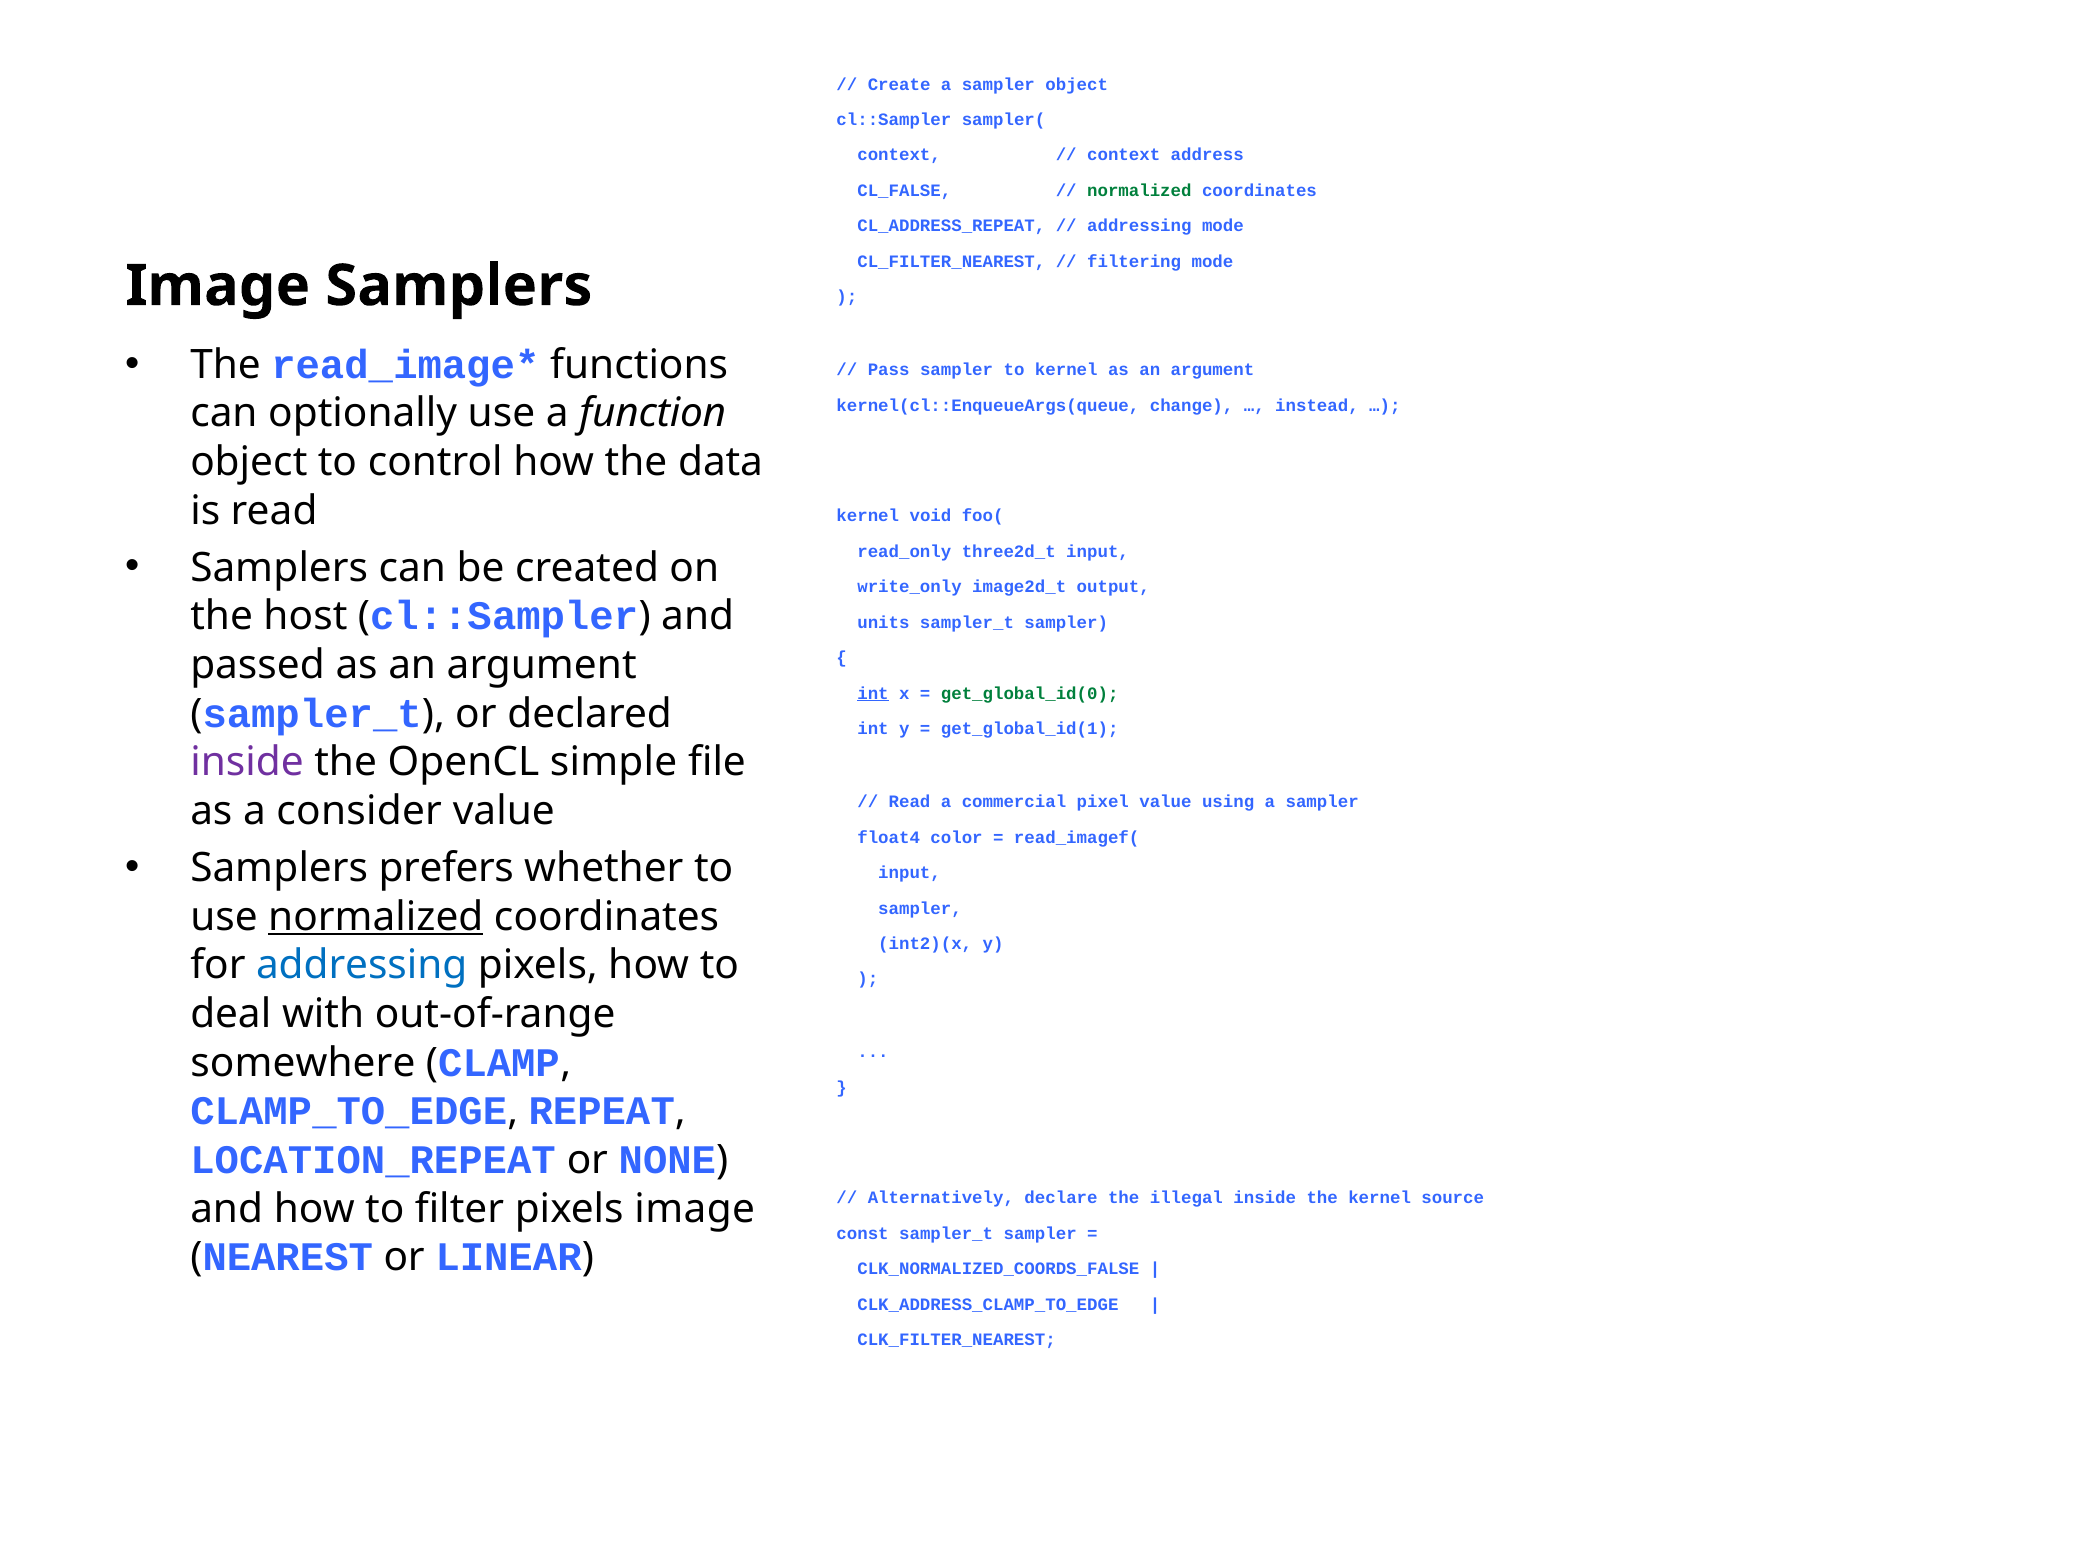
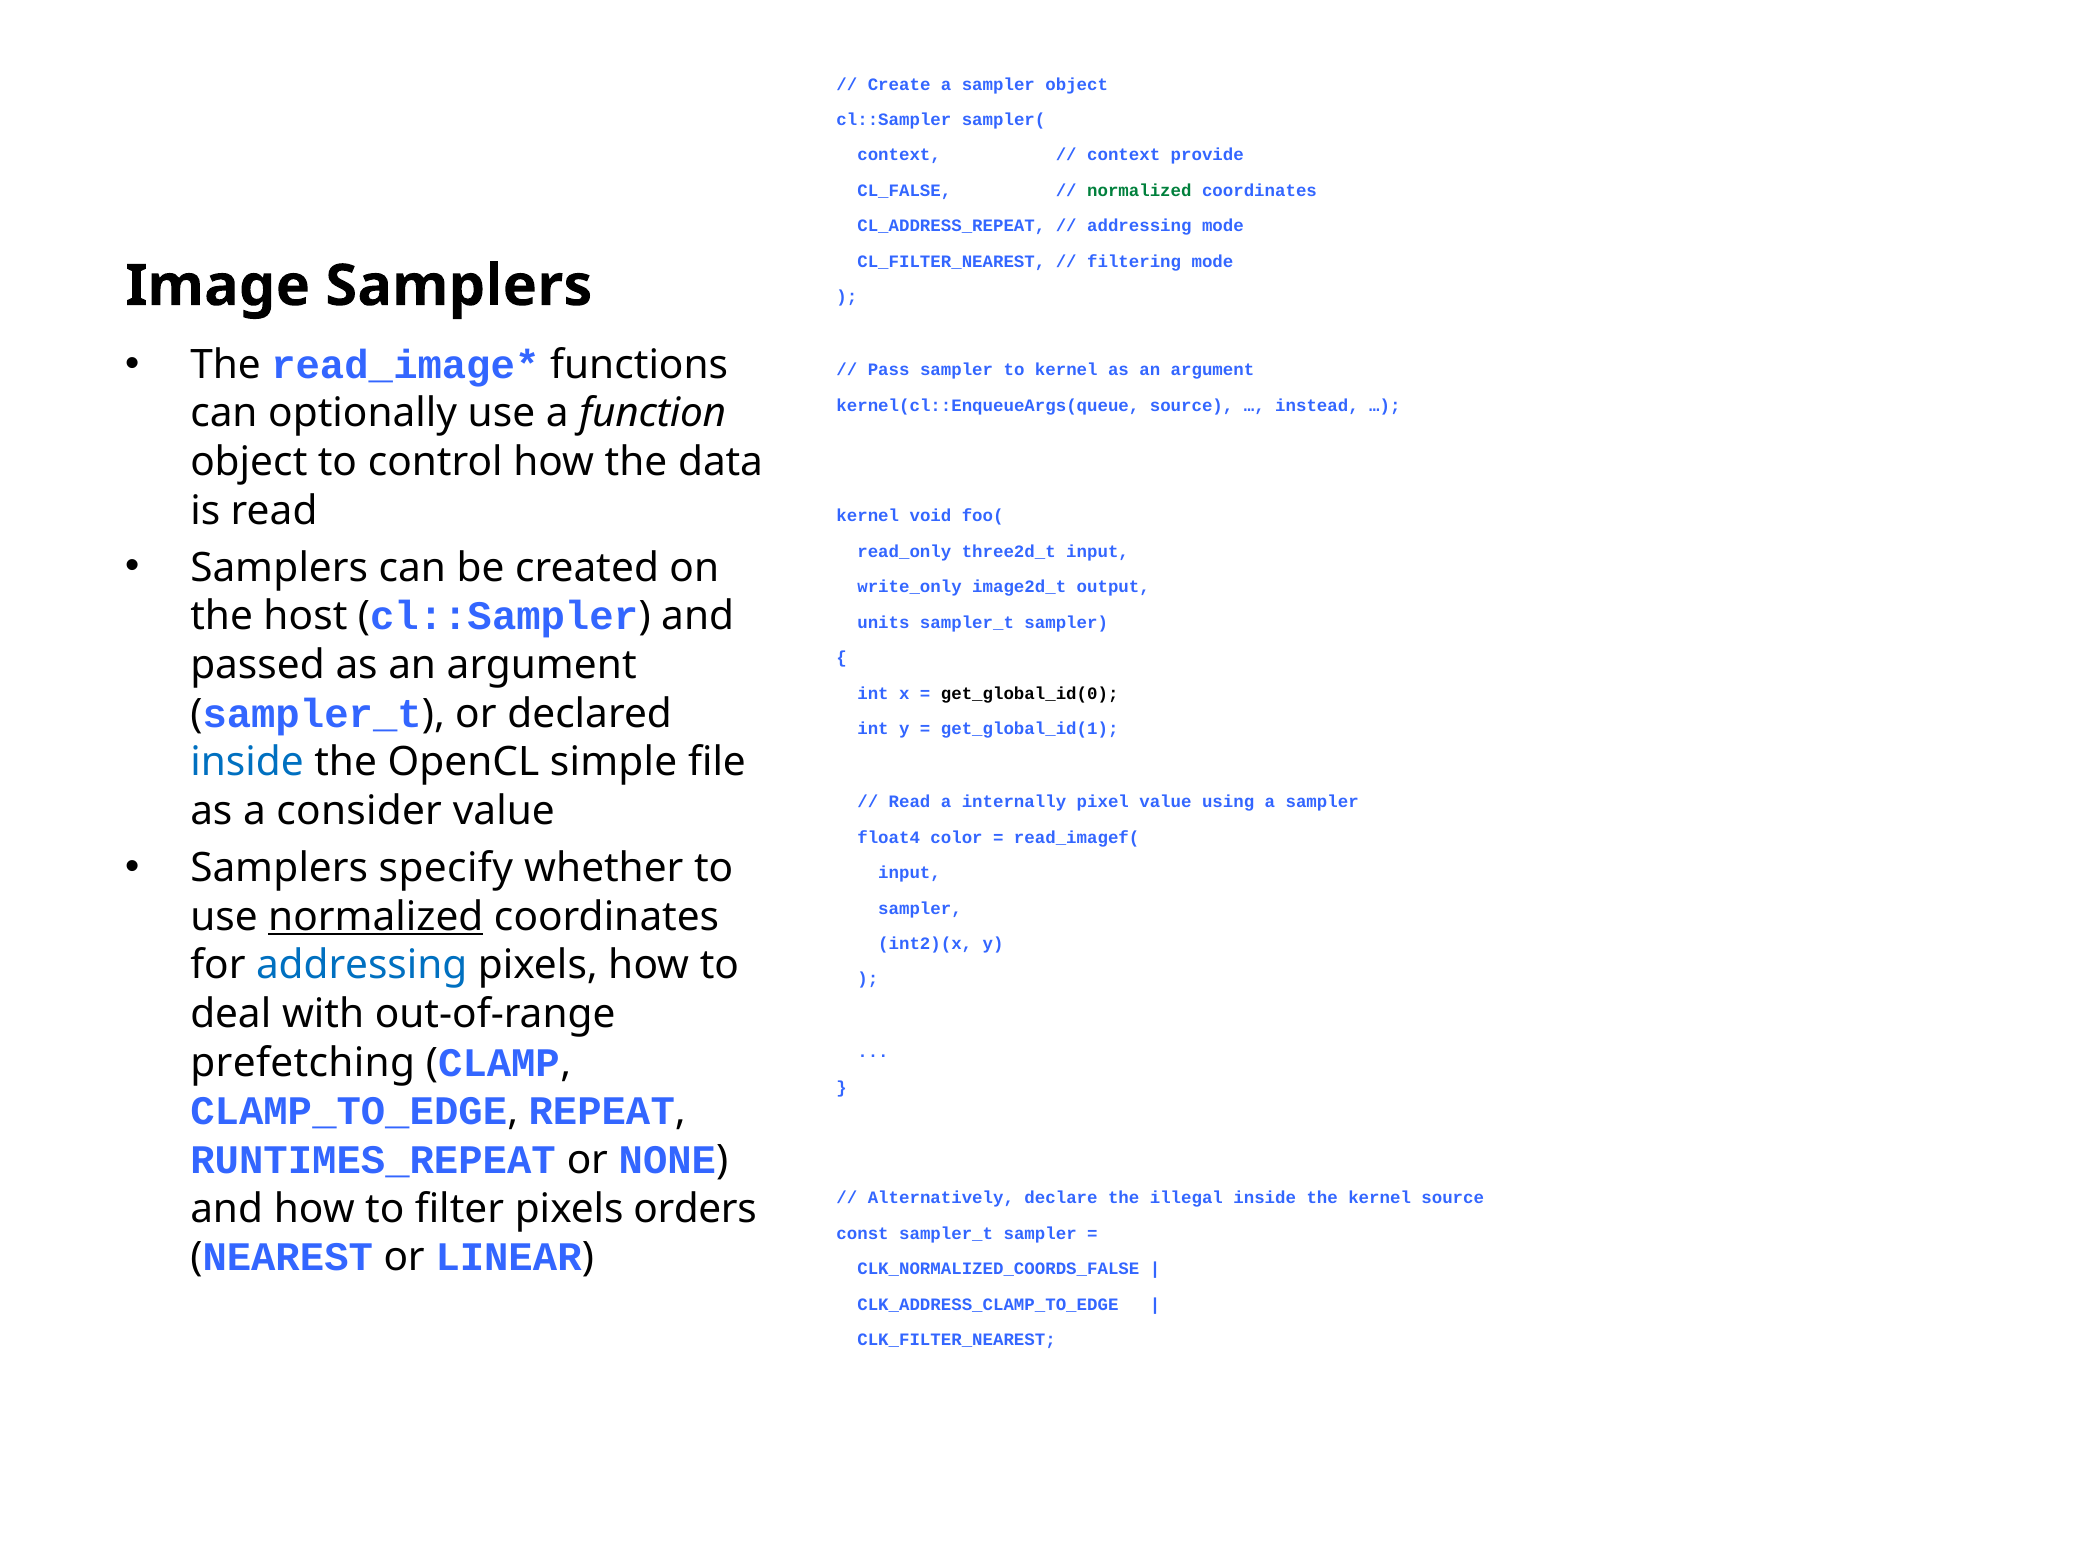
address: address -> provide
kernel(cl::EnqueueArgs(queue change: change -> source
int at (873, 694) underline: present -> none
get_global_id(0 colour: green -> black
inside at (247, 763) colour: purple -> blue
commercial: commercial -> internally
prefers: prefers -> specify
somewhere: somewhere -> prefetching
LOCATION_REPEAT: LOCATION_REPEAT -> RUNTIMES_REPEAT
pixels image: image -> orders
